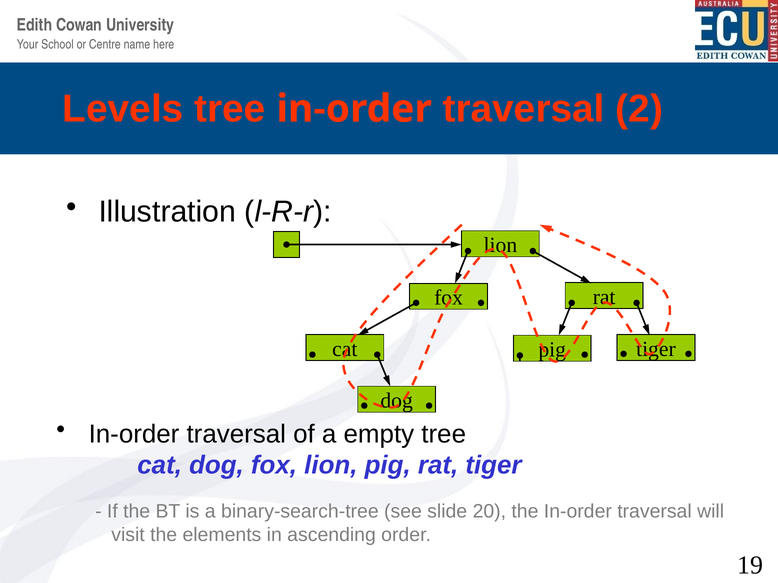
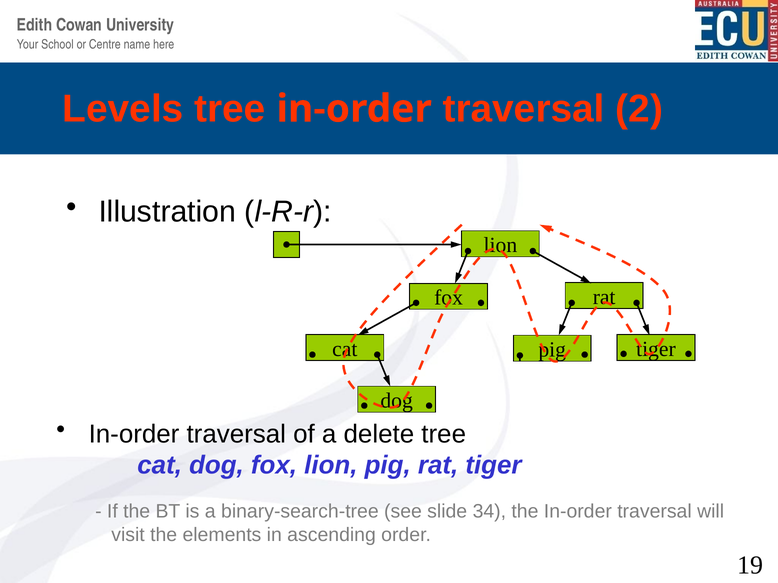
empty: empty -> delete
20: 20 -> 34
